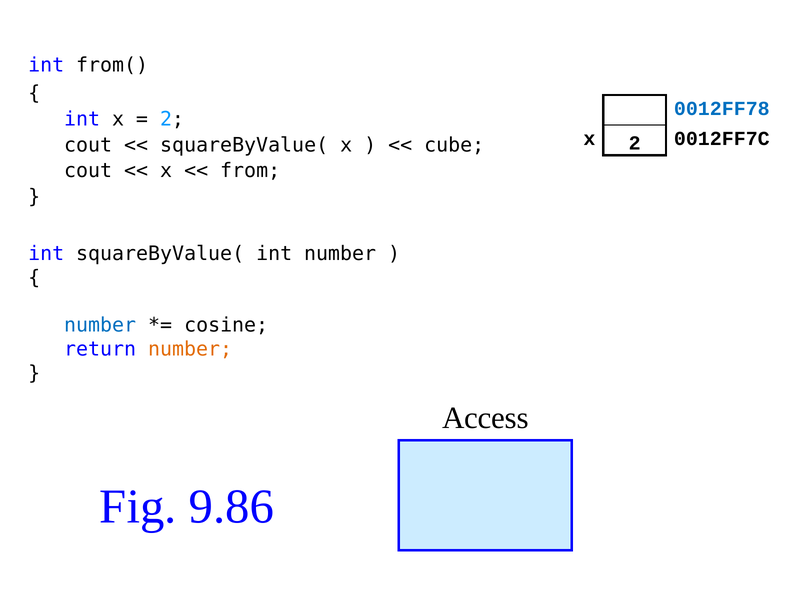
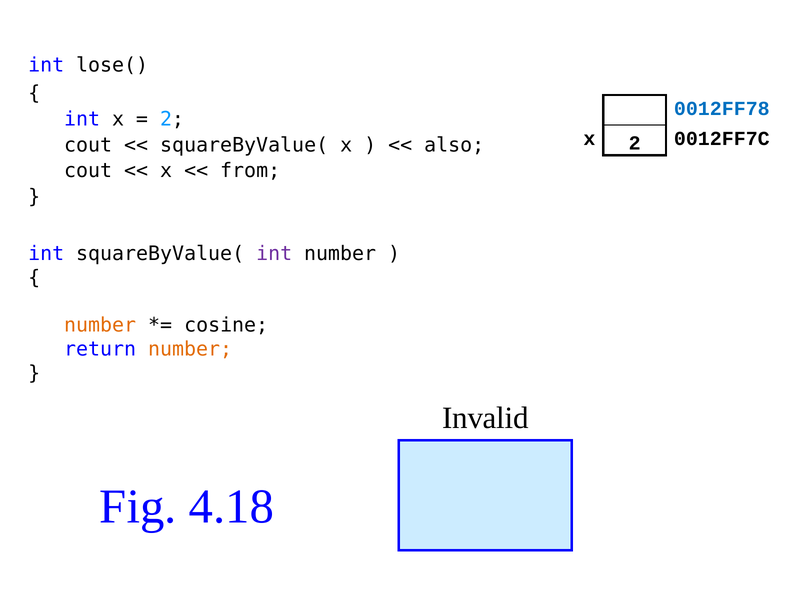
from(: from( -> lose(
cube: cube -> also
int at (274, 254) colour: black -> purple
number at (100, 326) colour: blue -> orange
Access: Access -> Invalid
9.86: 9.86 -> 4.18
